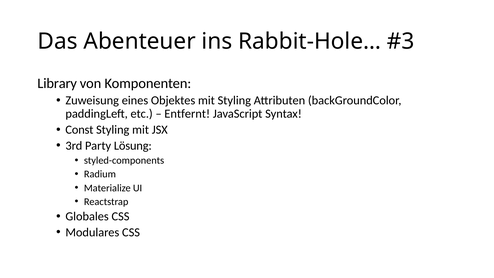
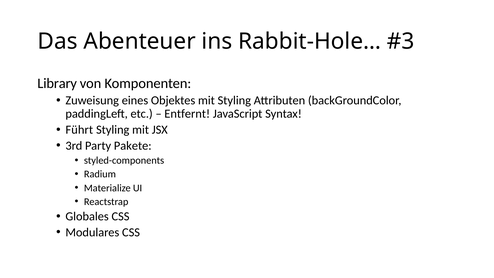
Const: Const -> Führt
Lösung: Lösung -> Pakete
